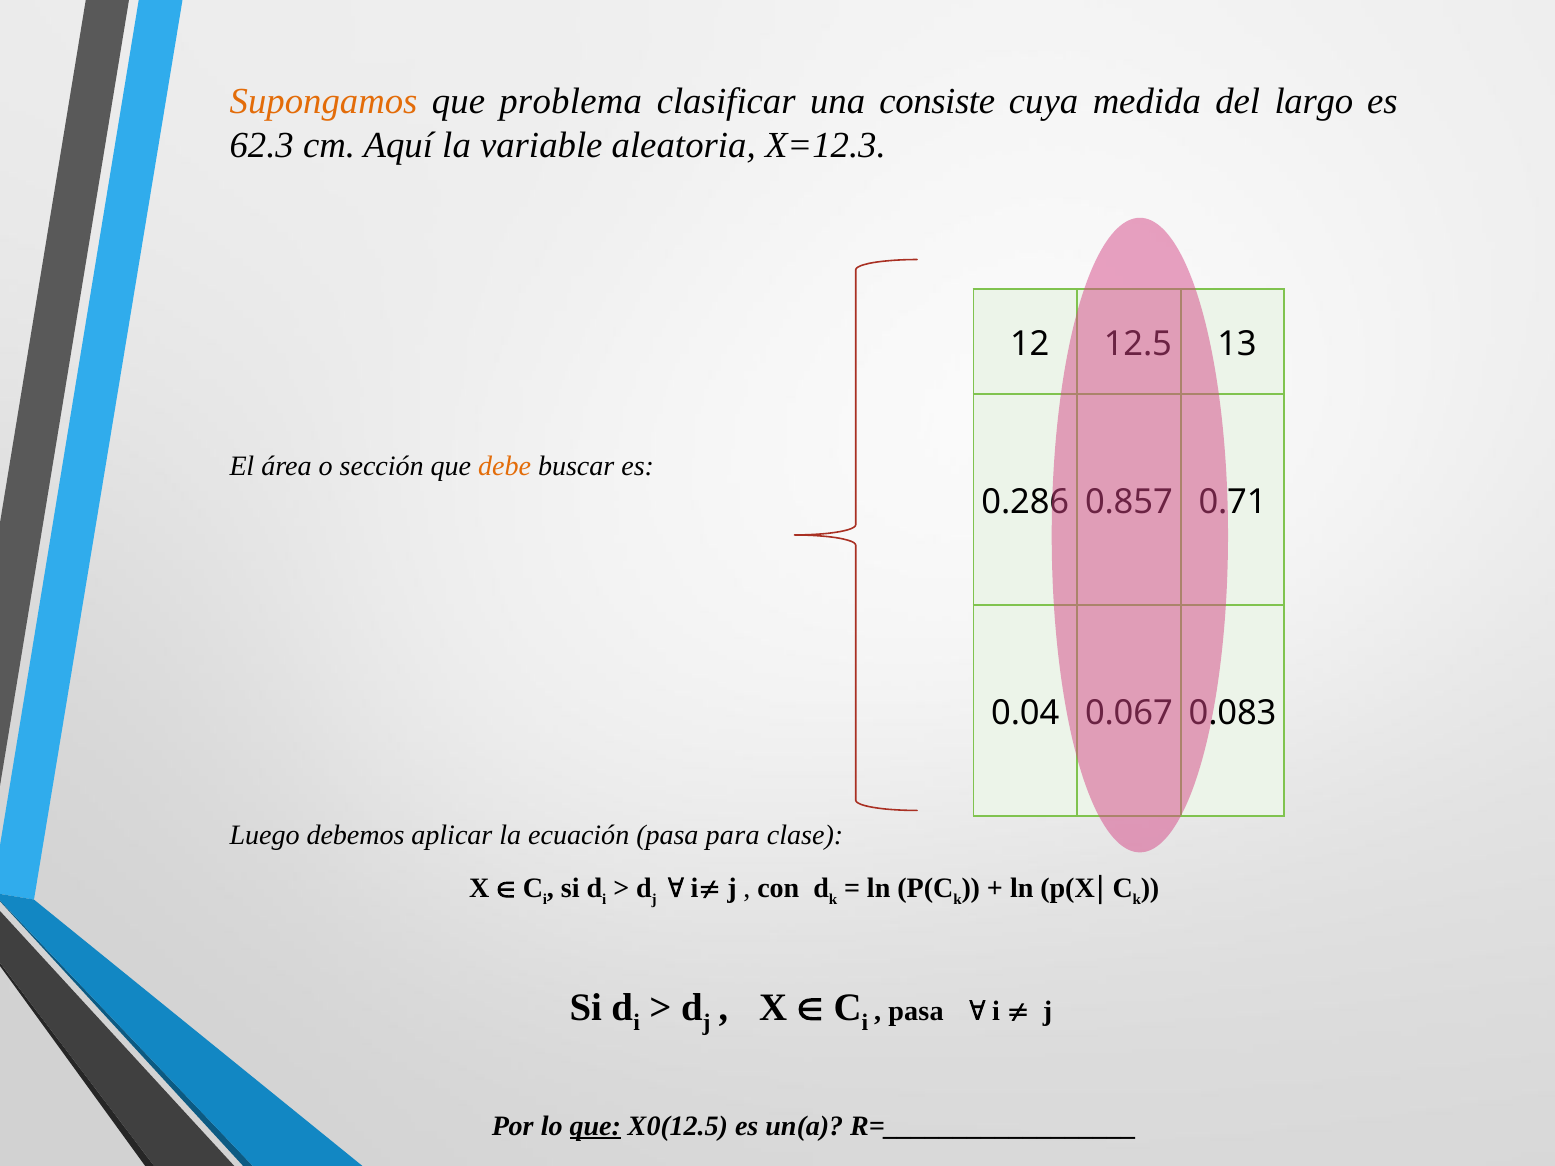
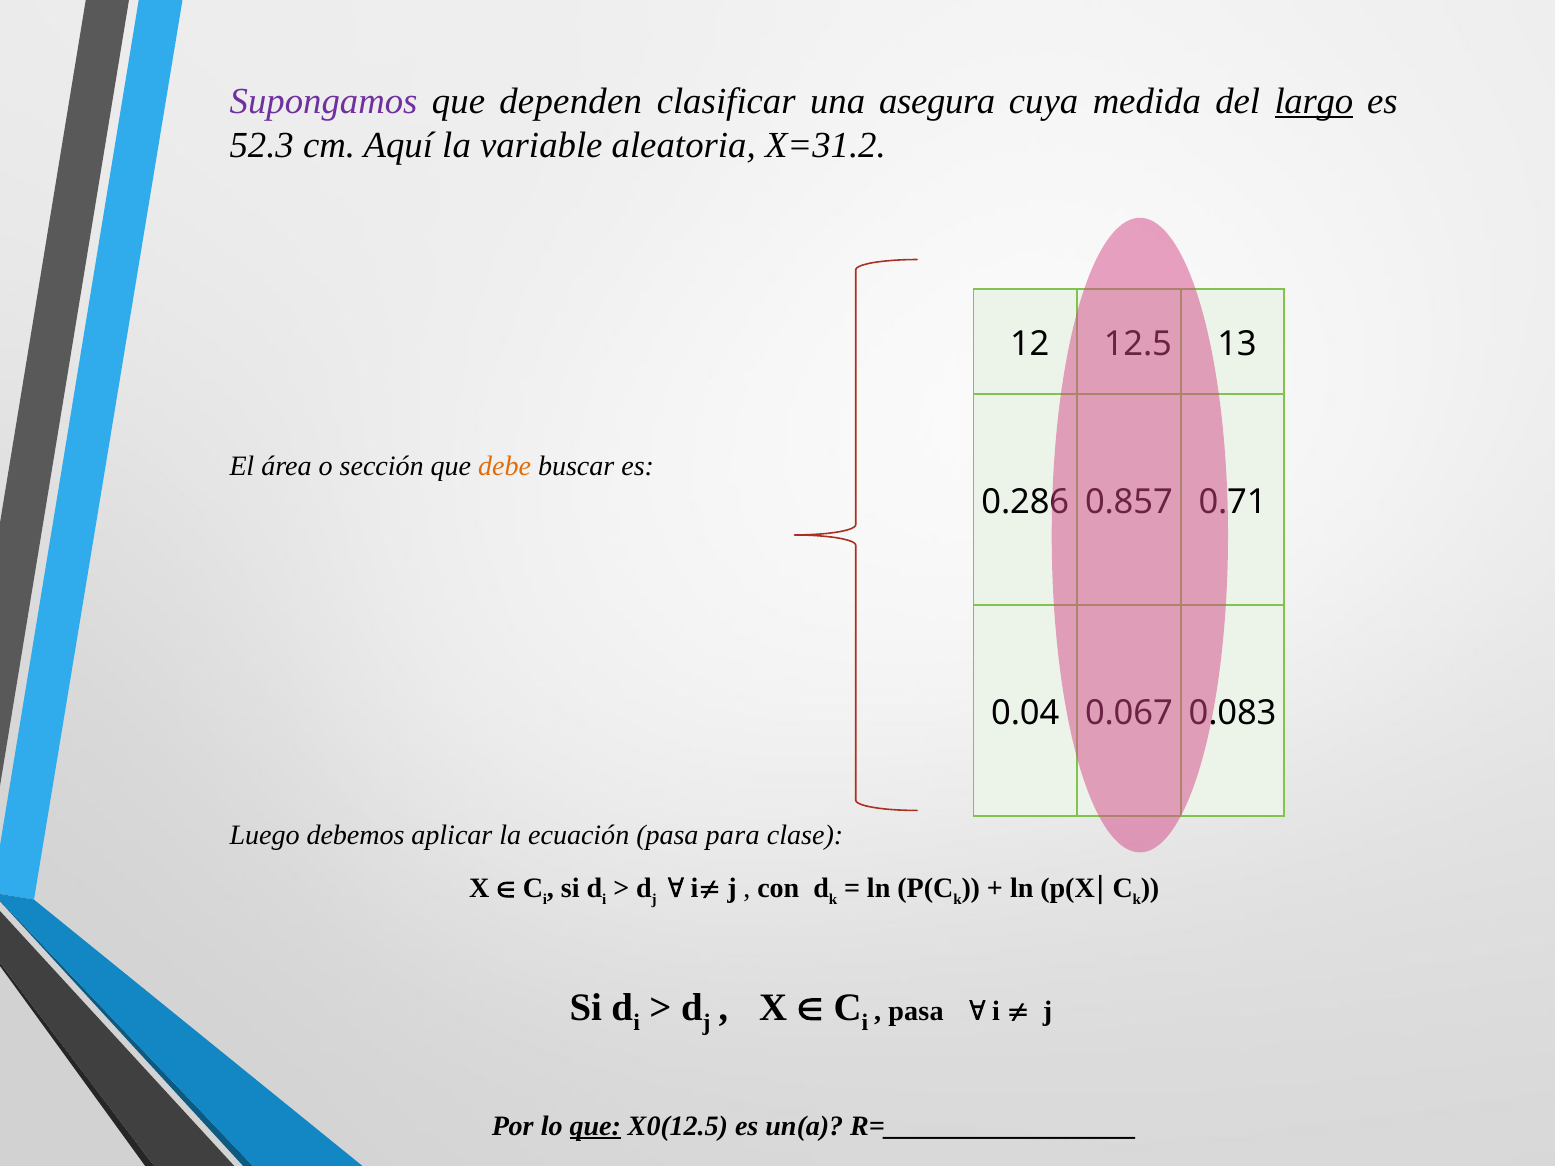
Supongamos colour: orange -> purple
problema: problema -> dependen
consiste: consiste -> asegura
largo underline: none -> present
62.3: 62.3 -> 52.3
X=12.3: X=12.3 -> X=31.2
